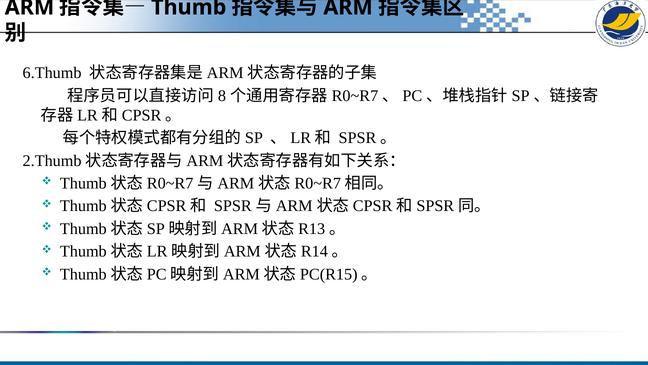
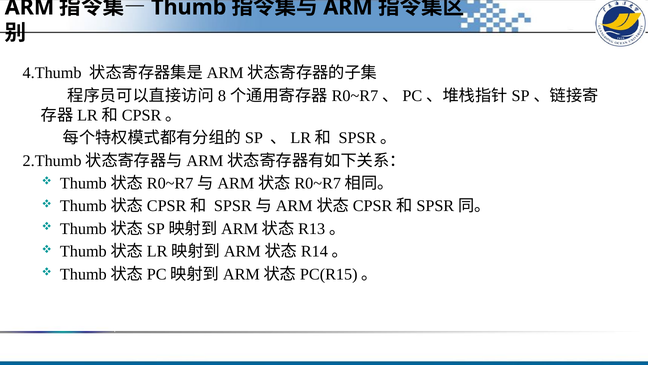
6.Thumb: 6.Thumb -> 4.Thumb
